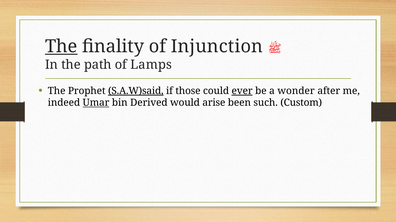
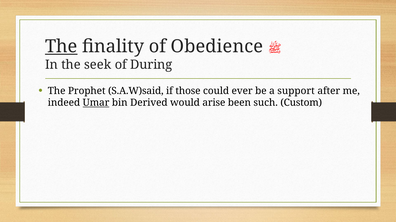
Injunction: Injunction -> Obedience
path: path -> seek
Lamps: Lamps -> During
S.A.W)said underline: present -> none
ever underline: present -> none
wonder: wonder -> support
